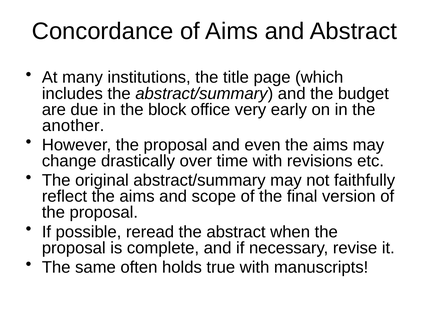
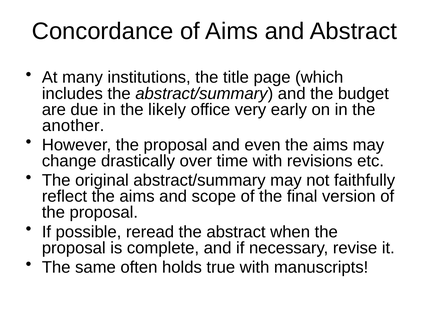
block: block -> likely
